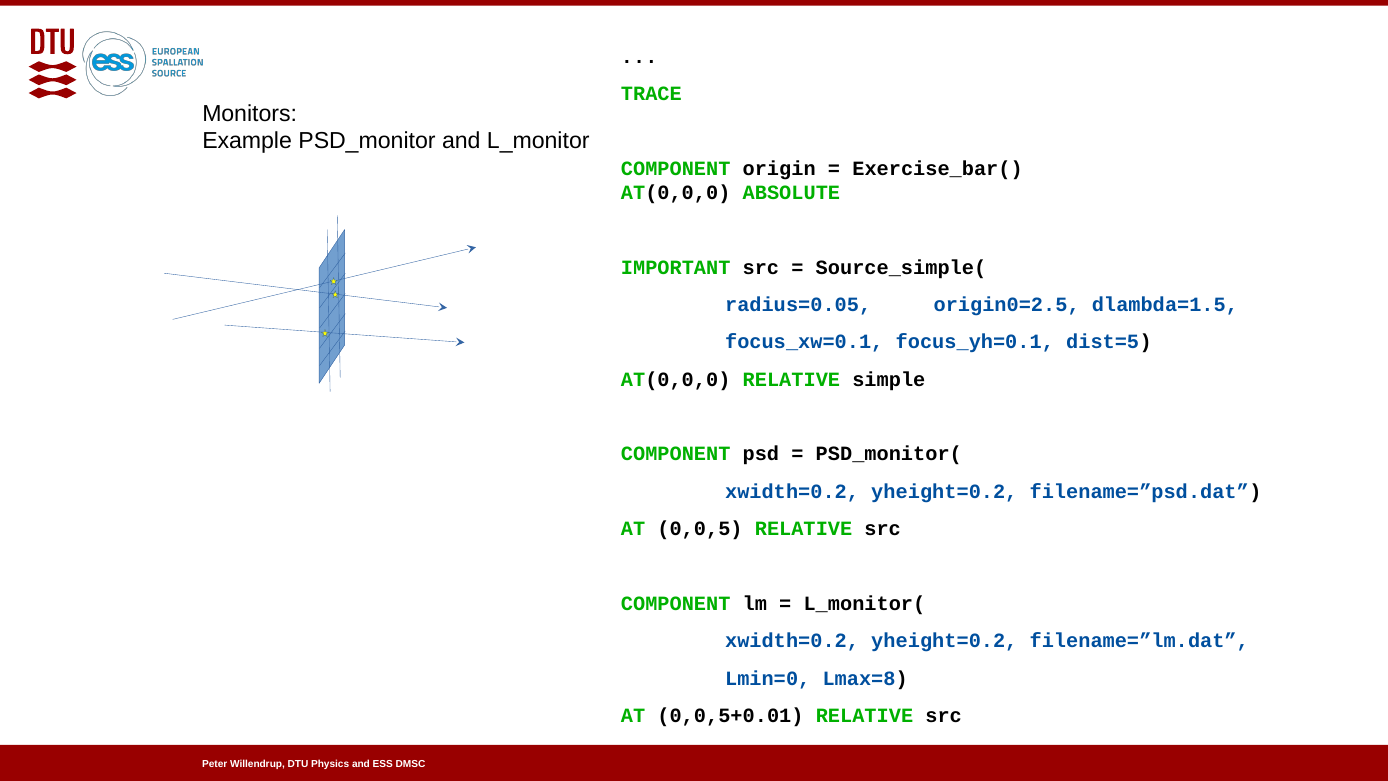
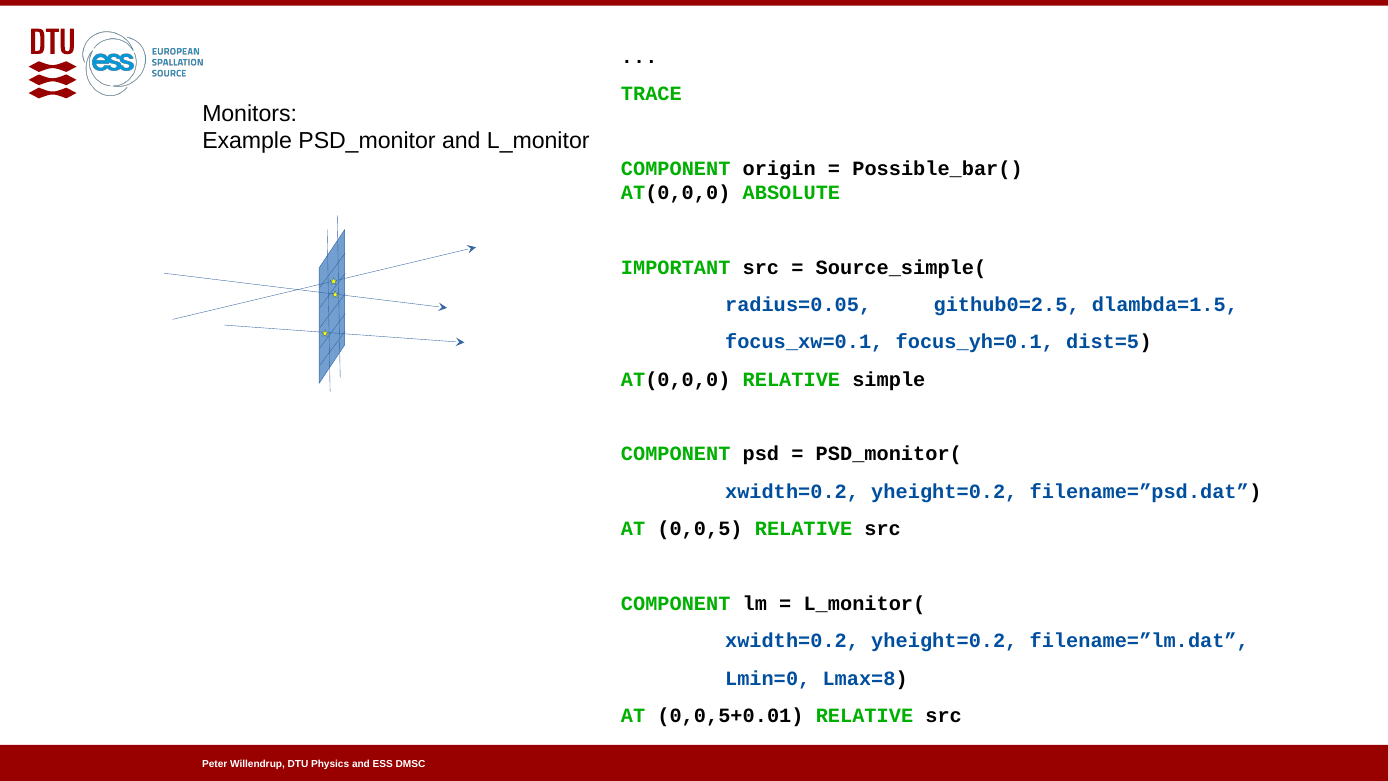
Exercise_bar(: Exercise_bar( -> Possible_bar(
origin0=2.5: origin0=2.5 -> github0=2.5
